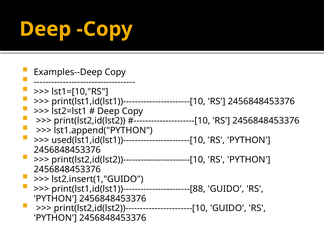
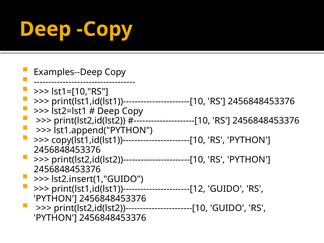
used(lst1,id(lst1))-----------------------[10: used(lst1,id(lst1))-----------------------[10 -> copy(lst1,id(lst1))-----------------------[10
print(lst1,id(lst1))-----------------------[88: print(lst1,id(lst1))-----------------------[88 -> print(lst1,id(lst1))-----------------------[12
